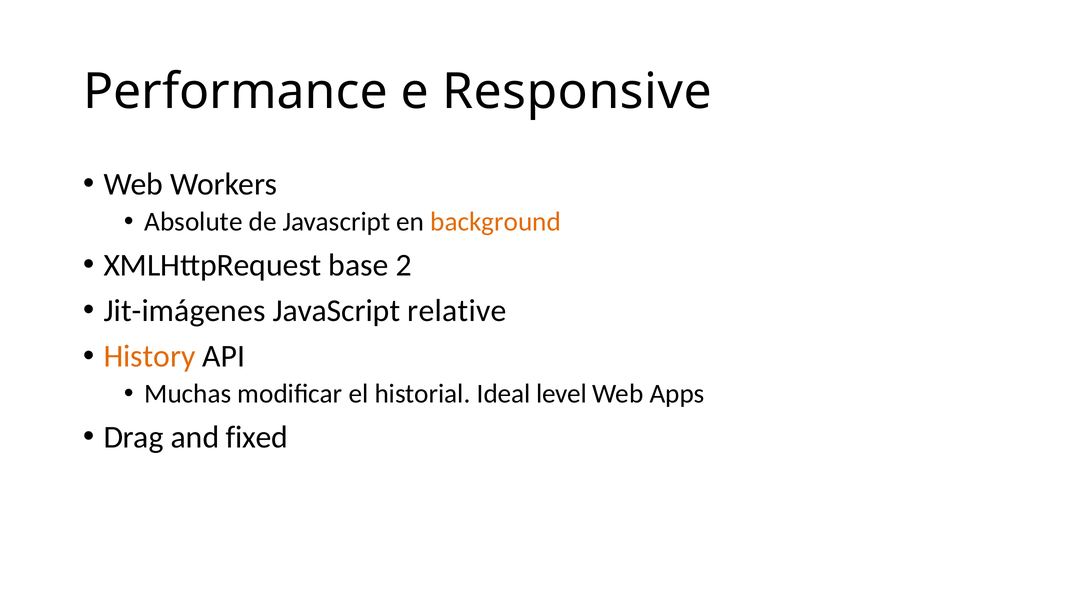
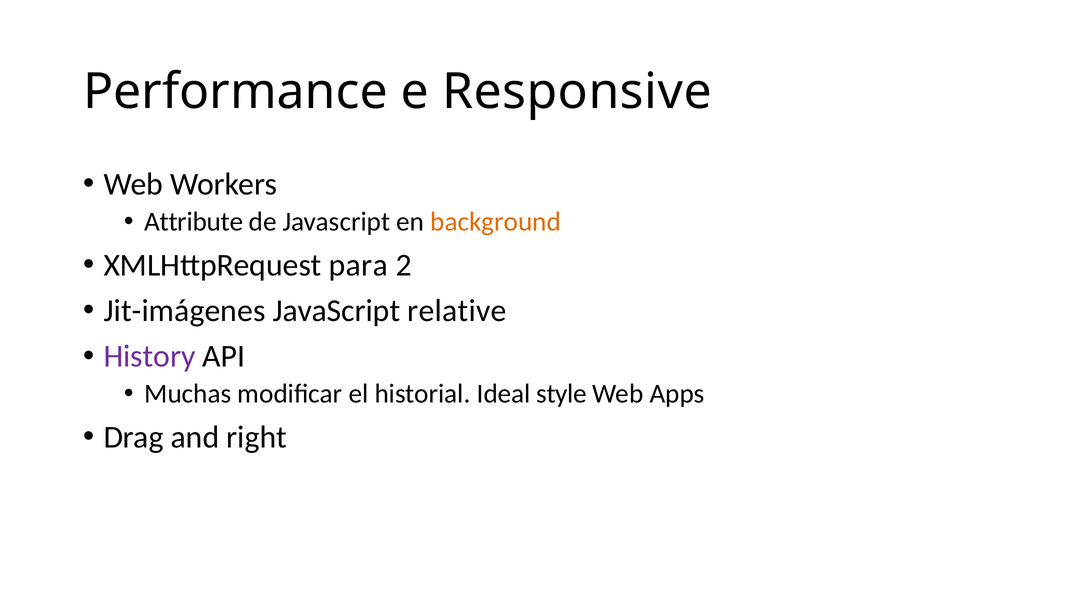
Absolute: Absolute -> Attribute
base: base -> para
History colour: orange -> purple
level: level -> style
fixed: fixed -> right
